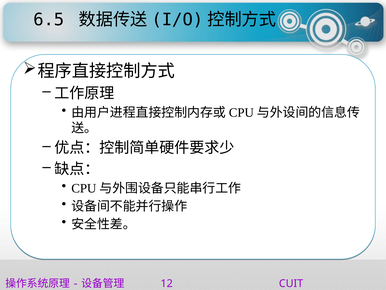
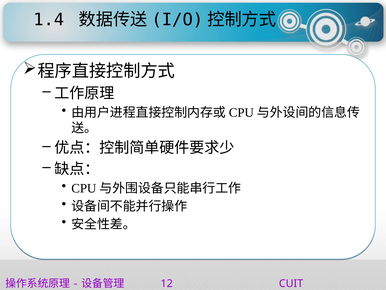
6.5: 6.5 -> 1.4
